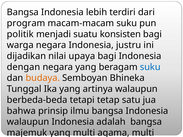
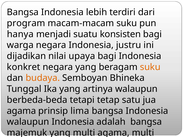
politik: politik -> hanya
dengan: dengan -> konkret
suku at (150, 67) colour: blue -> orange
bahwa at (21, 111): bahwa -> agama
ilmu: ilmu -> lima
